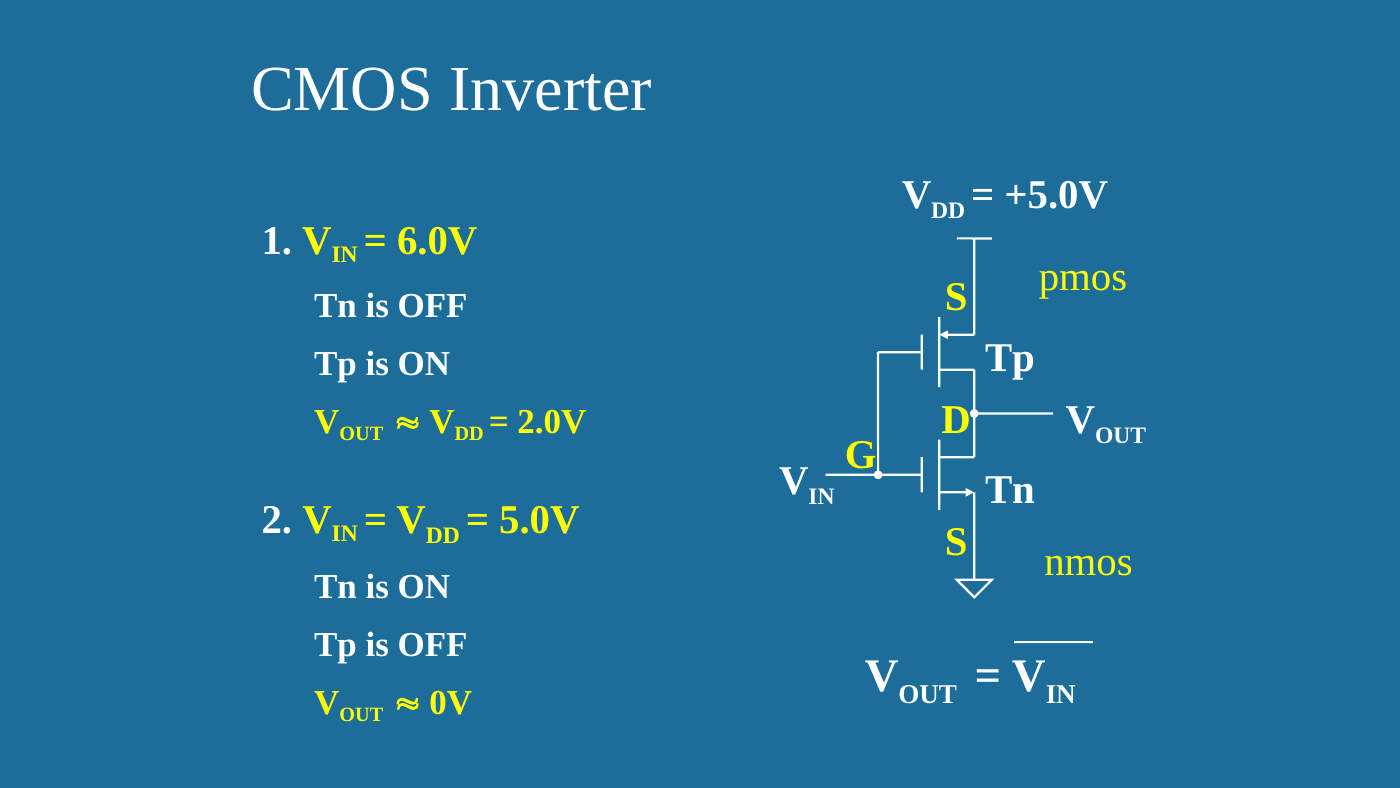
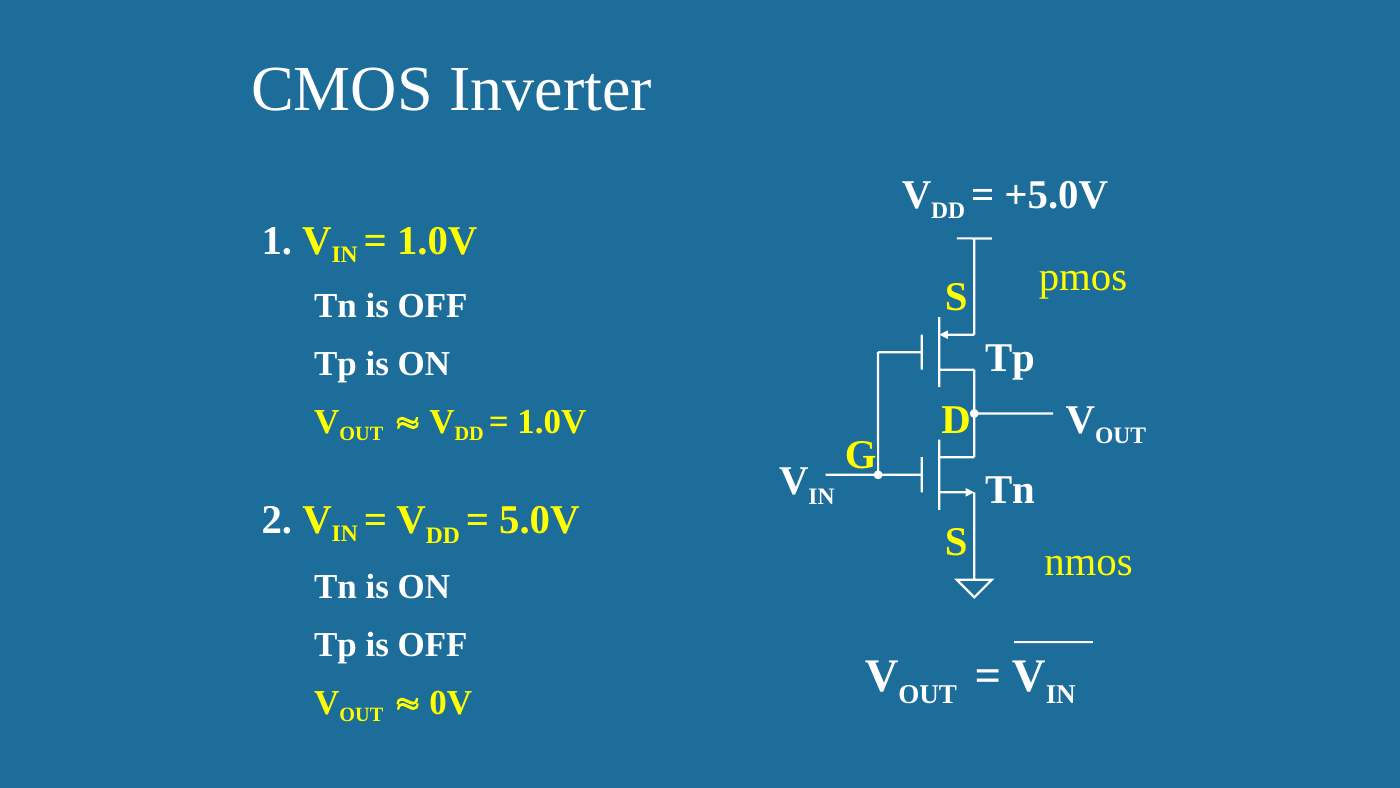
6.0V at (437, 241): 6.0V -> 1.0V
2.0V at (552, 422): 2.0V -> 1.0V
